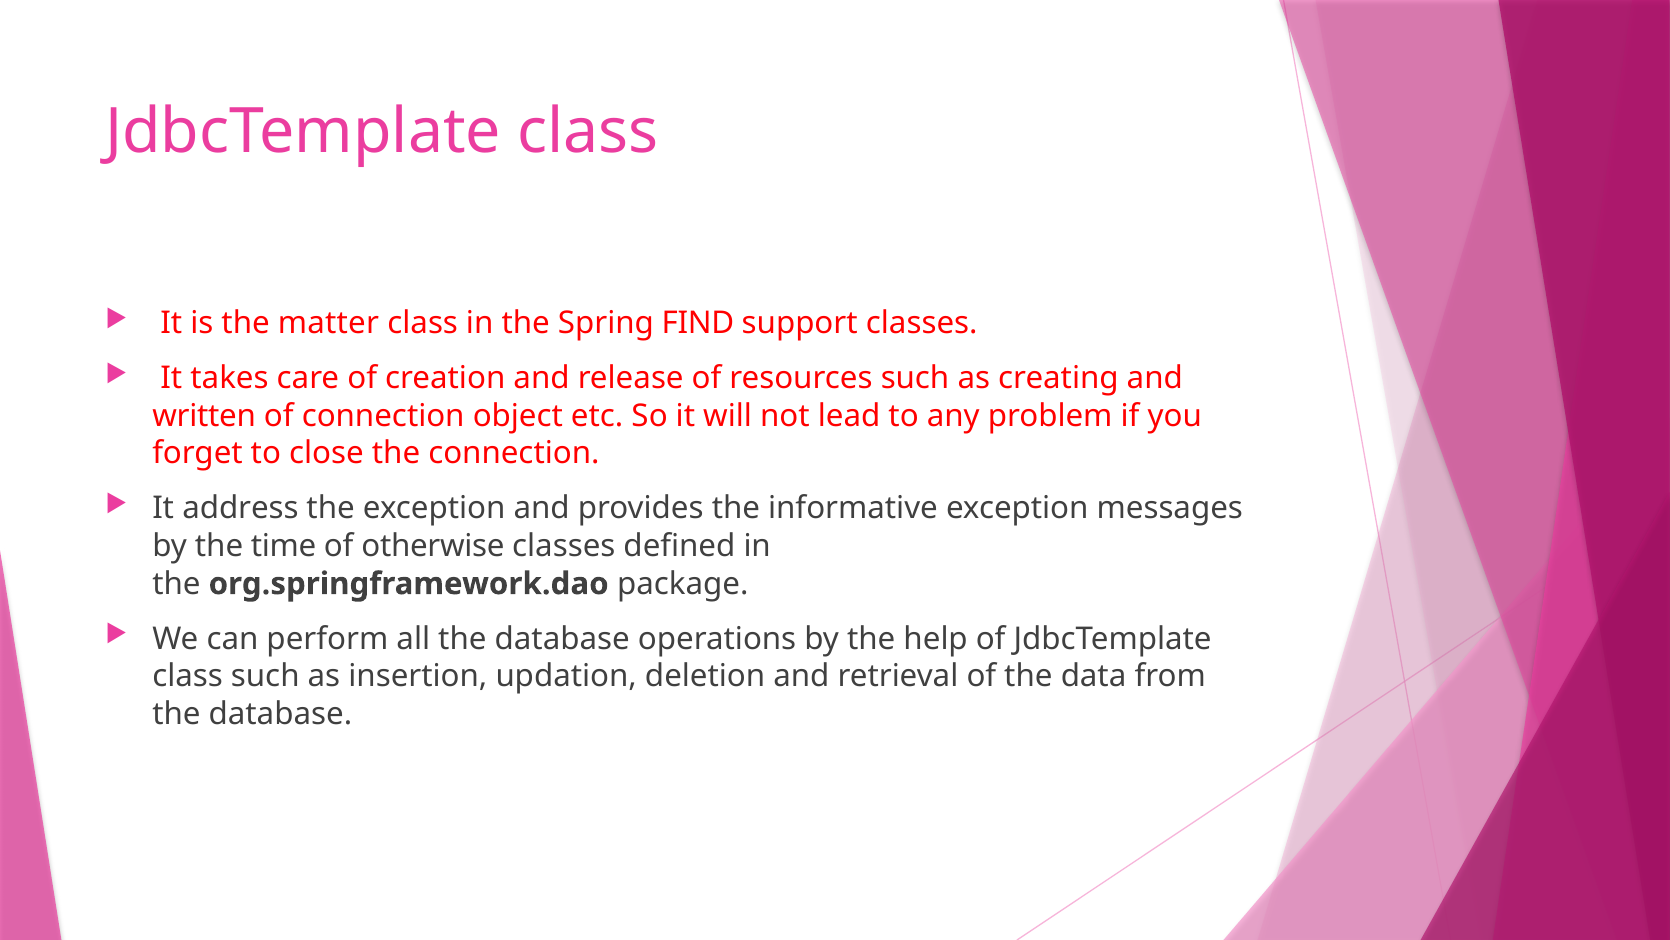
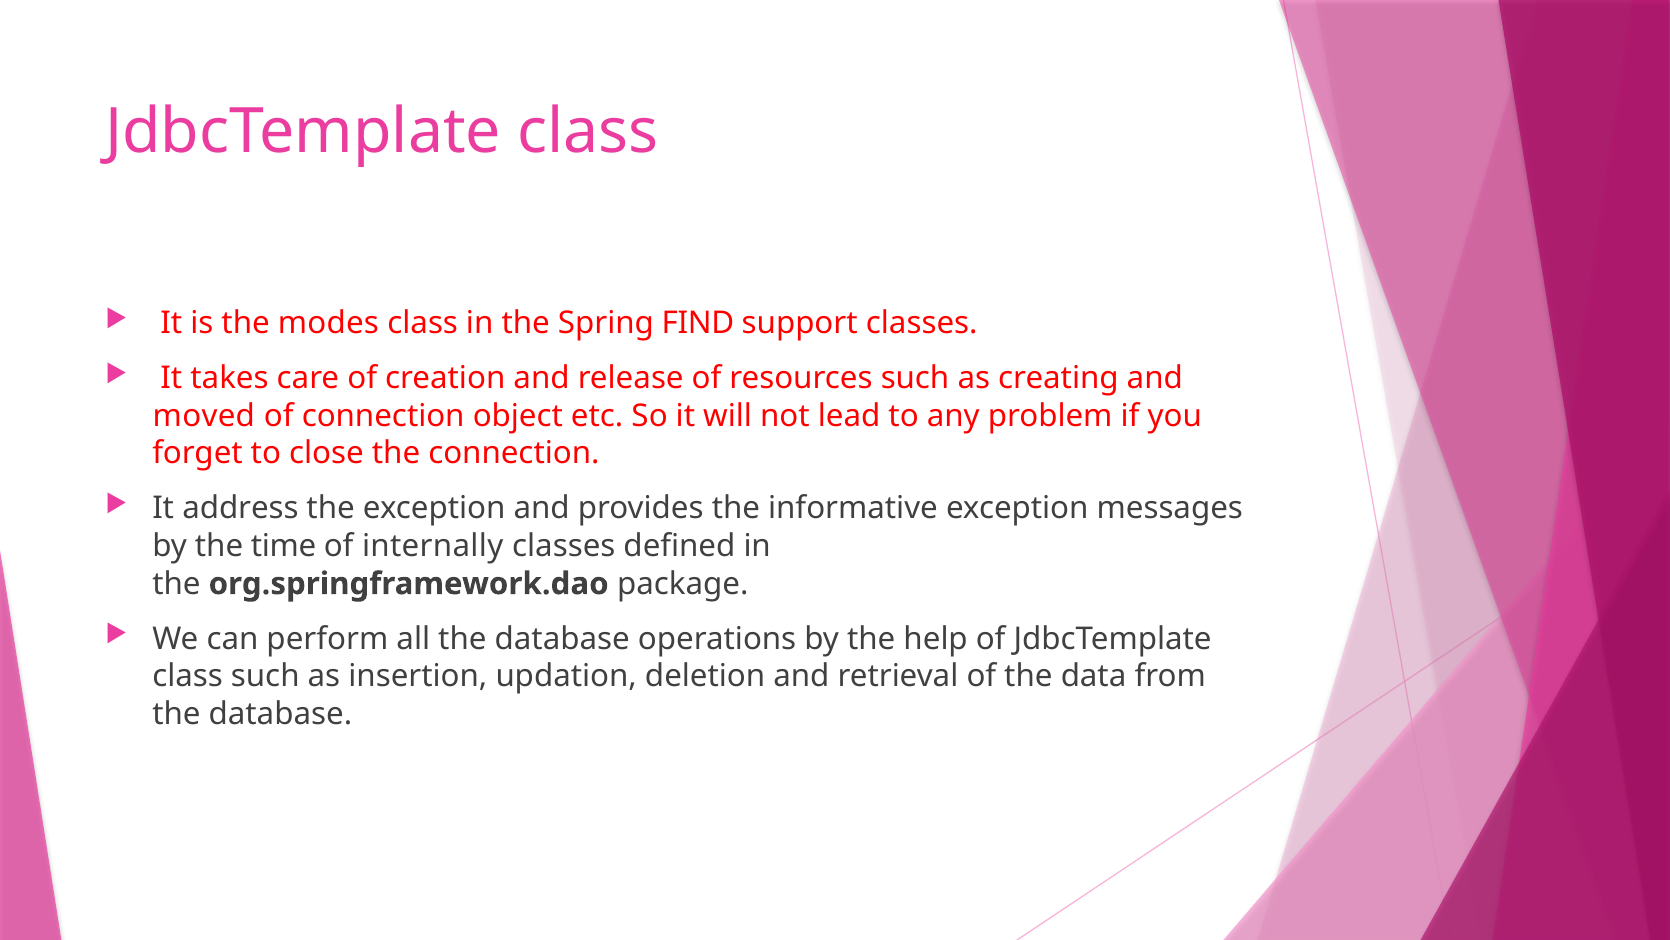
matter: matter -> modes
written: written -> moved
otherwise: otherwise -> internally
